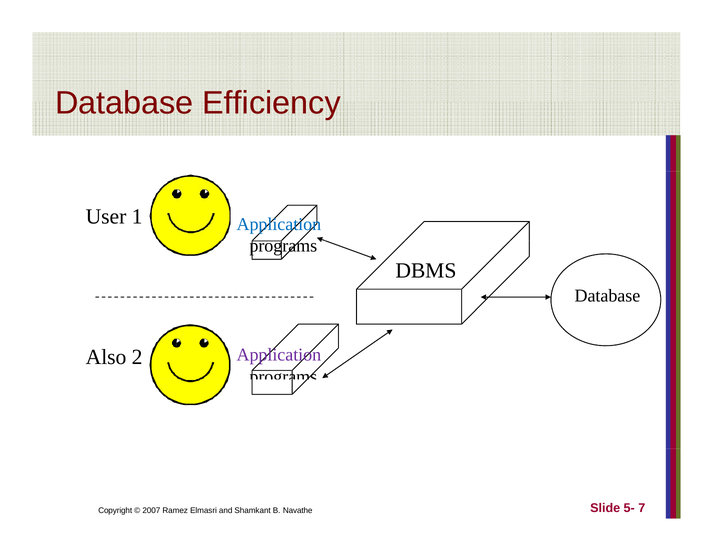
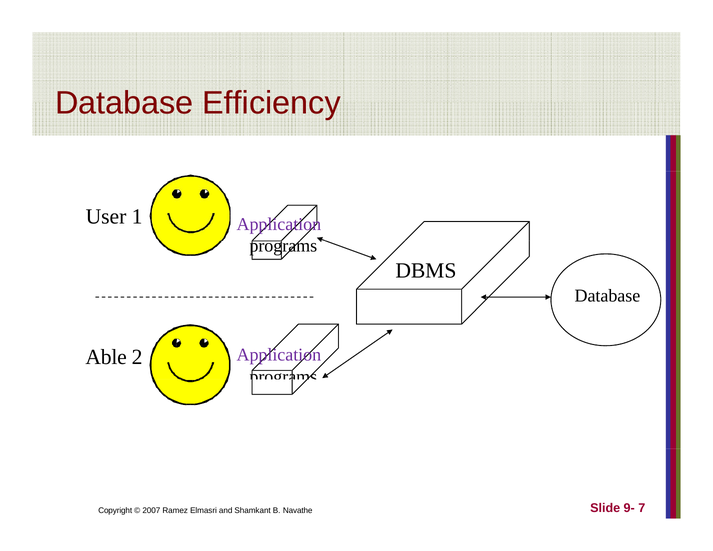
Application at (279, 224) colour: blue -> purple
Also: Also -> Able
5-: 5- -> 9-
